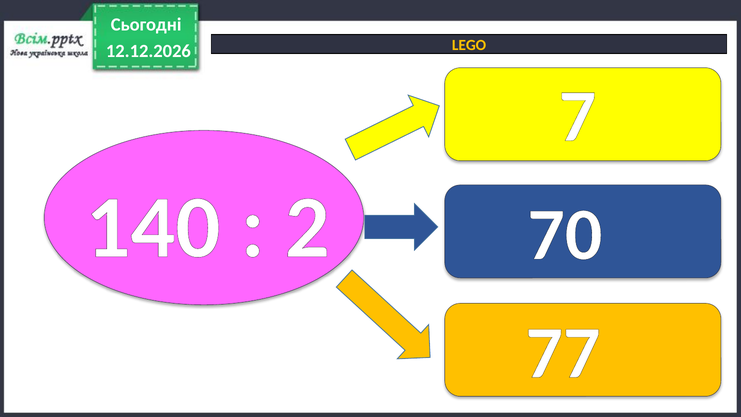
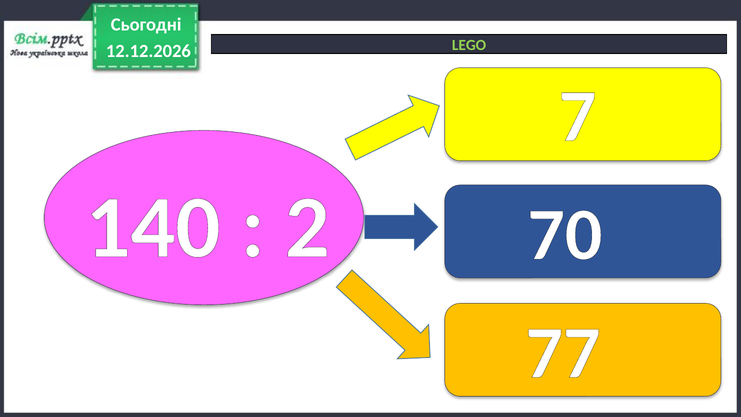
LEGO colour: yellow -> light green
